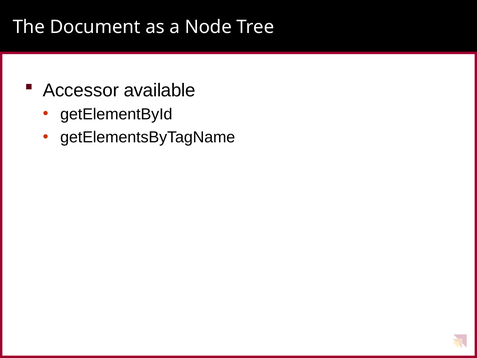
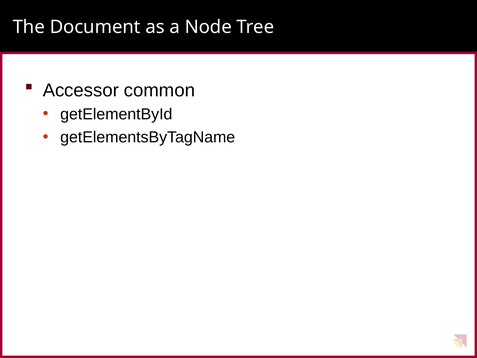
available: available -> common
